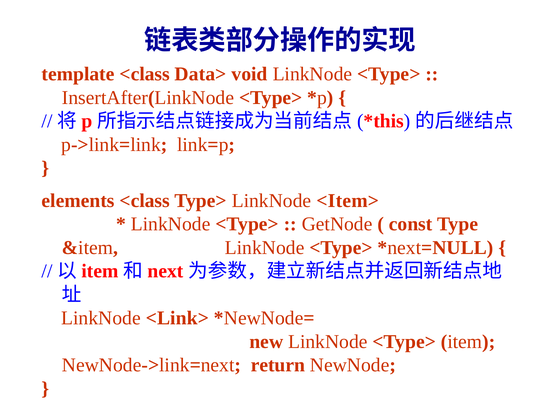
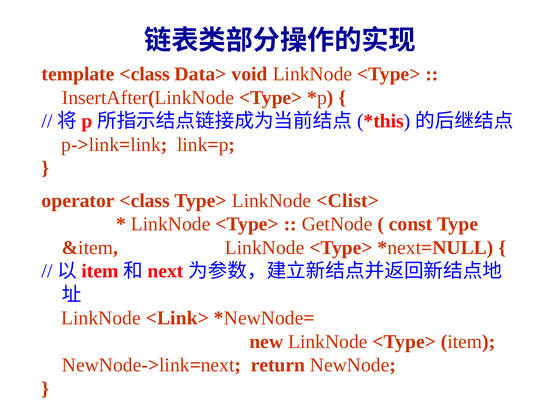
elements: elements -> operator
<Item>: <Item> -> <Clist>
